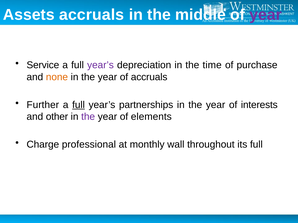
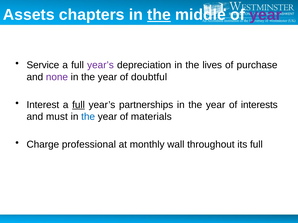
Assets accruals: accruals -> chapters
the at (159, 15) underline: none -> present
time: time -> lives
none colour: orange -> purple
of accruals: accruals -> doubtful
Further: Further -> Interest
other: other -> must
the at (88, 117) colour: purple -> blue
elements: elements -> materials
